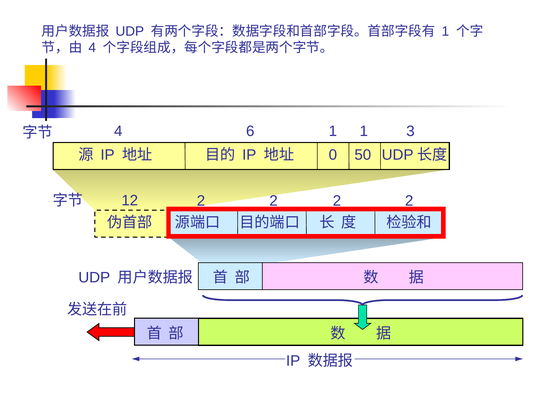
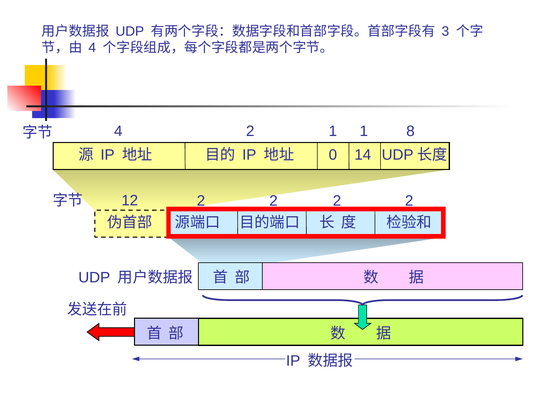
1 at (445, 31): 1 -> 3
4 6: 6 -> 2
3: 3 -> 8
50: 50 -> 14
